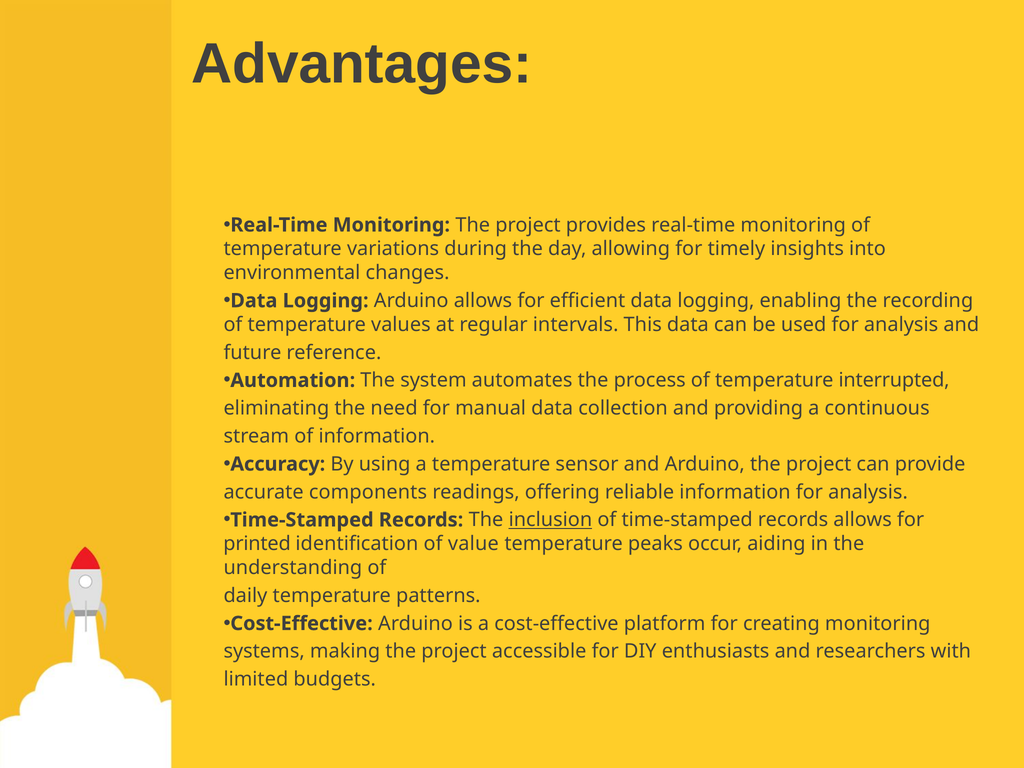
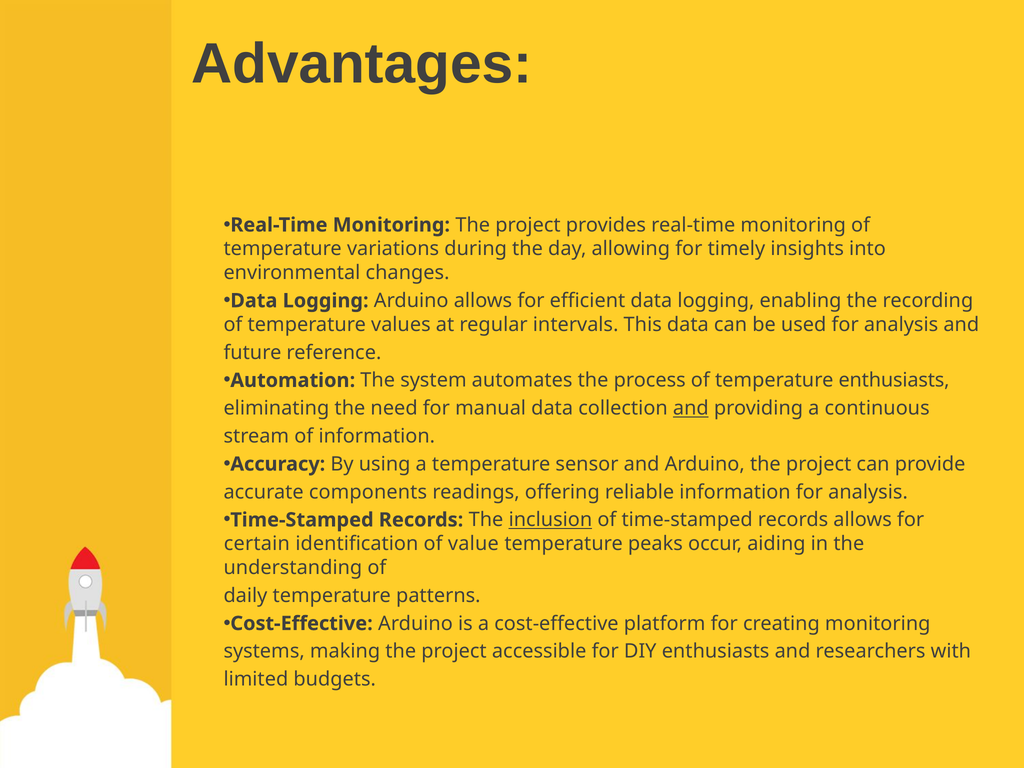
temperature interrupted: interrupted -> enthusiasts
and at (691, 408) underline: none -> present
printed: printed -> certain
